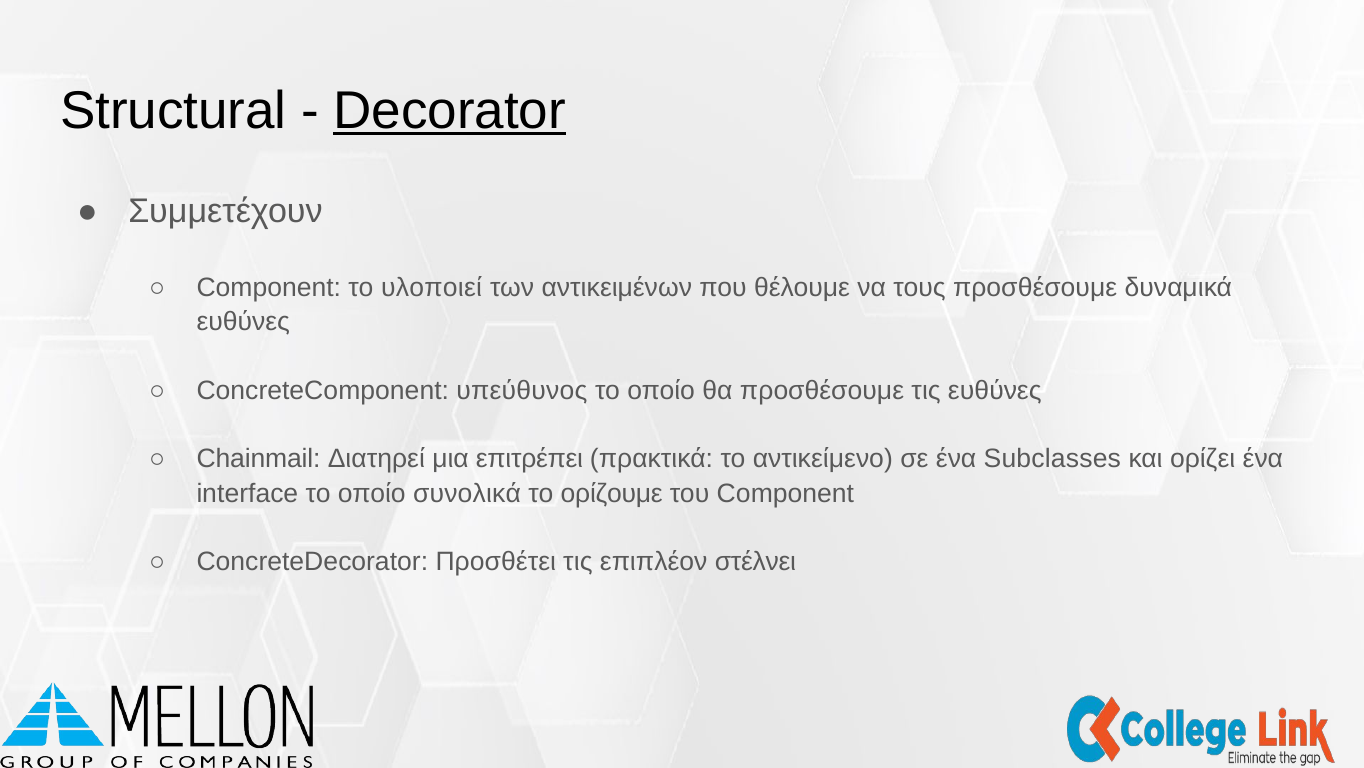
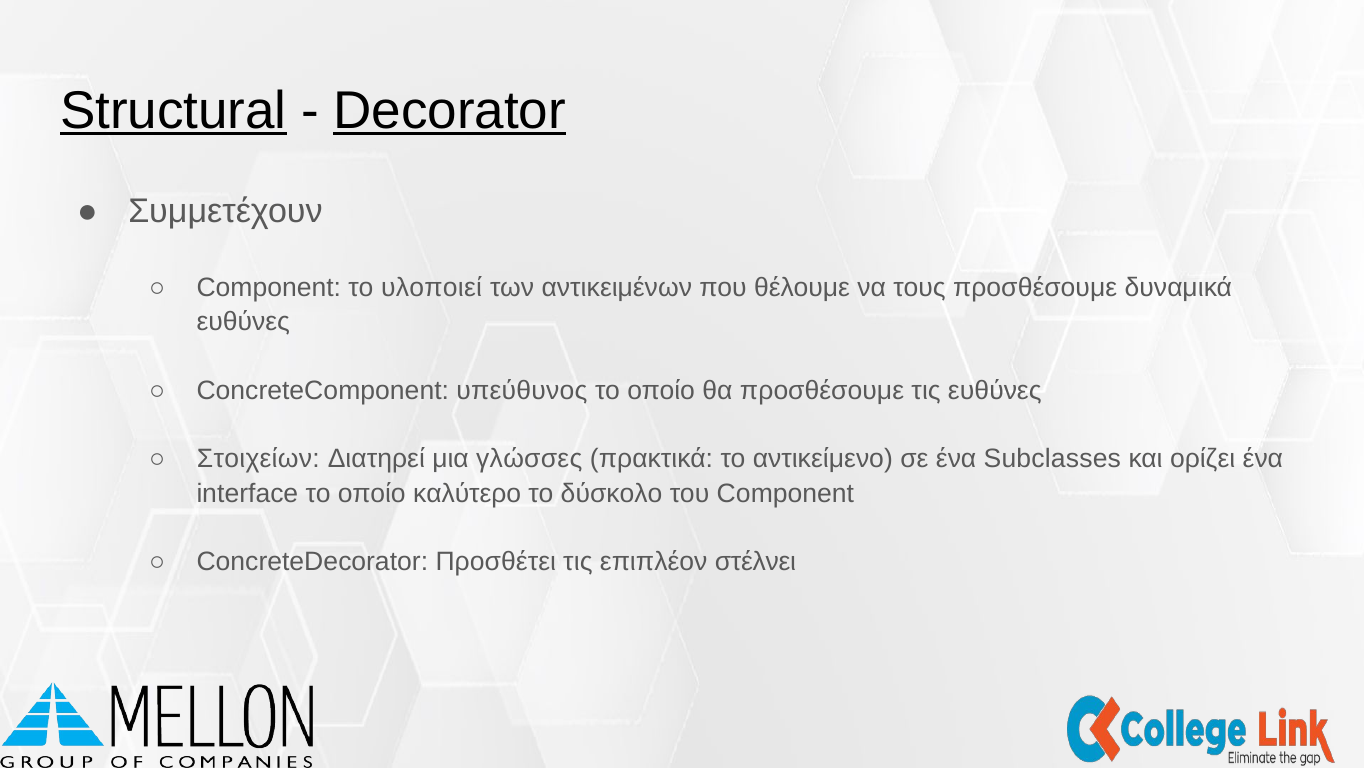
Structural underline: none -> present
Chainmail: Chainmail -> Στοιχείων
επιτρέπει: επιτρέπει -> γλώσσες
συνολικά: συνολικά -> καλύτερο
ορίζουμε: ορίζουμε -> δύσκολο
